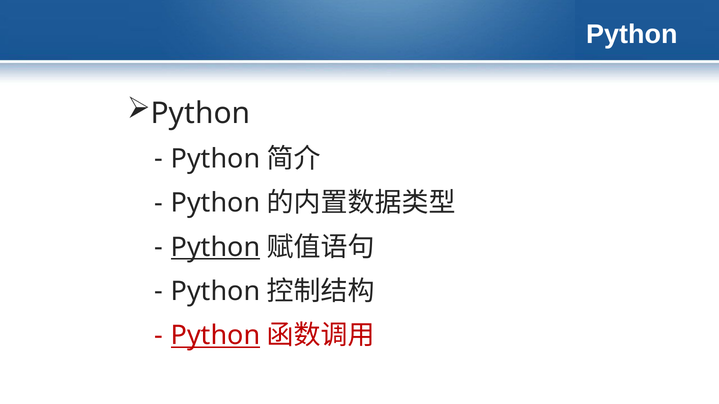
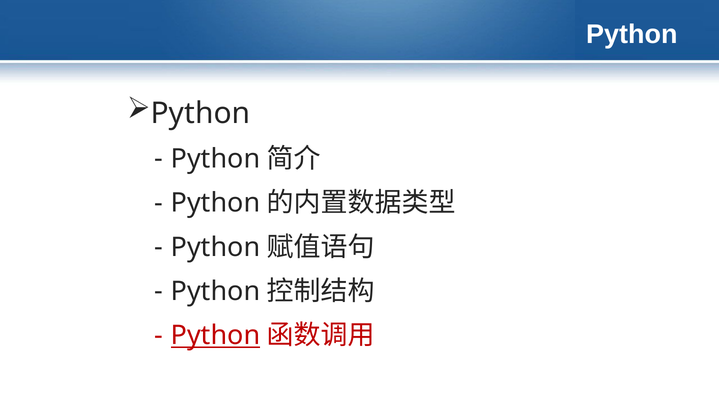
Python at (216, 247) underline: present -> none
